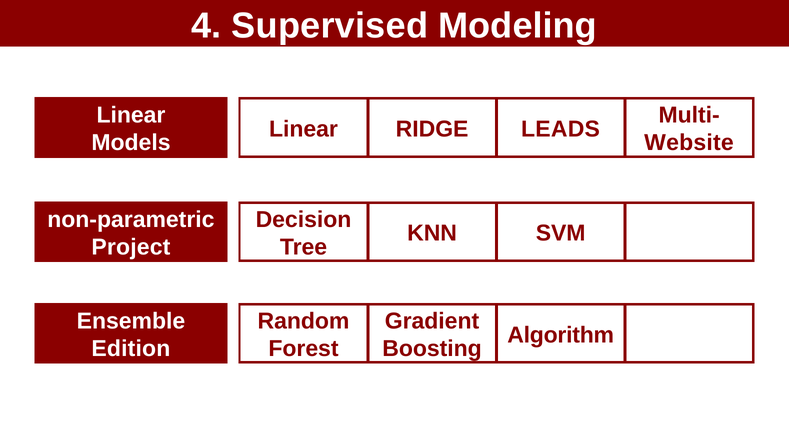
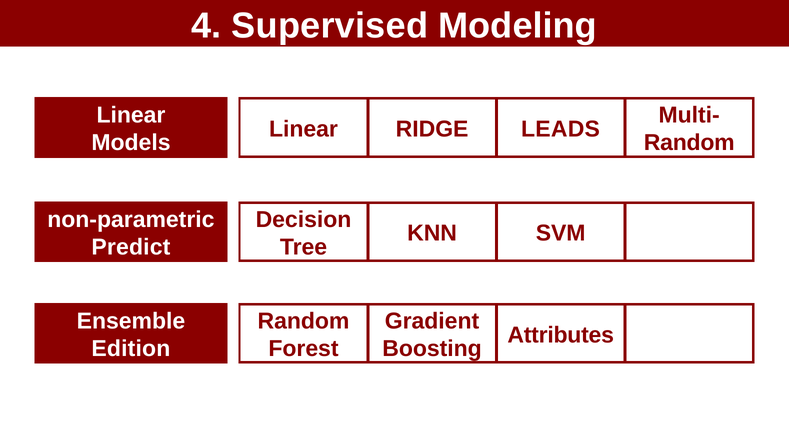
Website at (689, 143): Website -> Random
Project: Project -> Predict
Algorithm: Algorithm -> Attributes
